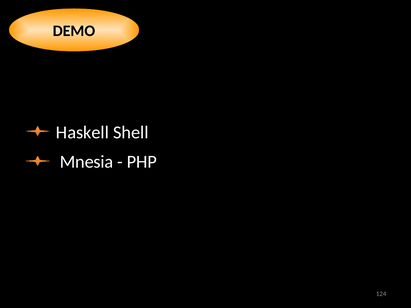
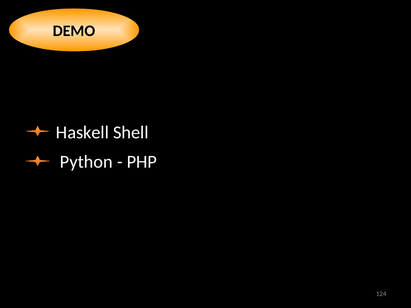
Mnesia: Mnesia -> Python
